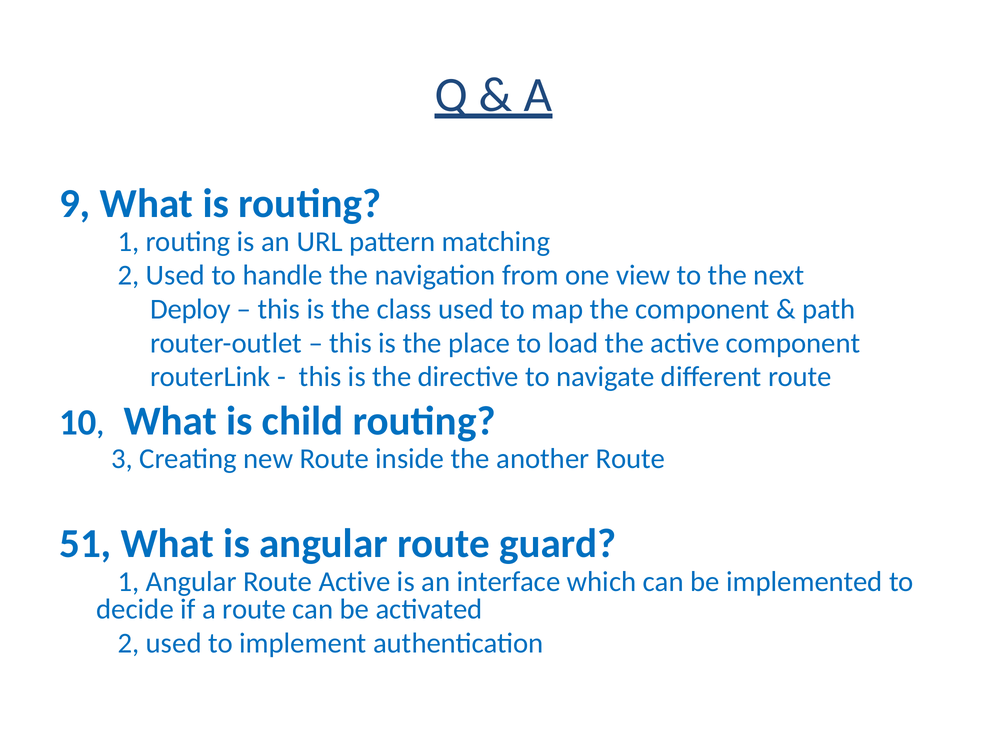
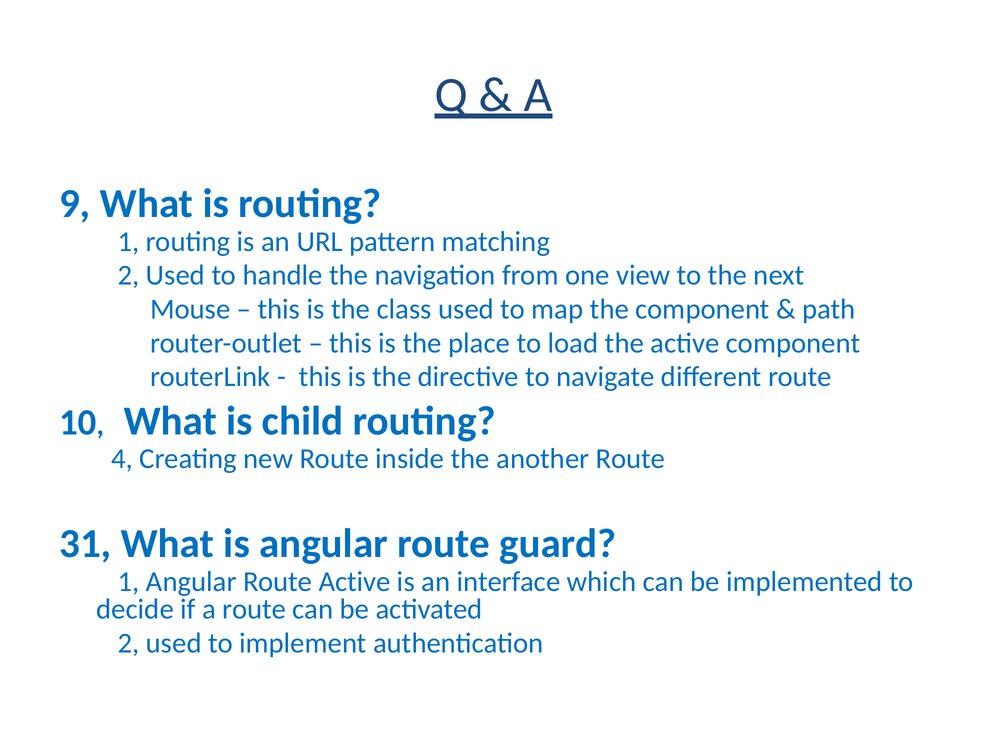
Deploy: Deploy -> Mouse
3: 3 -> 4
51: 51 -> 31
